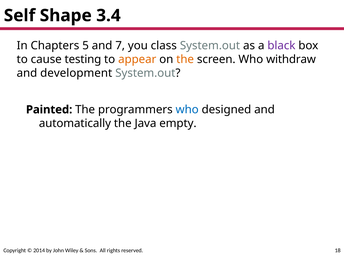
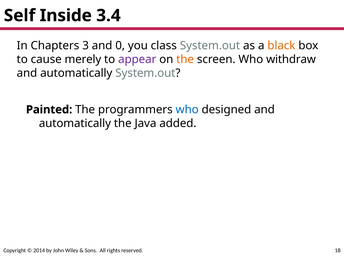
Shape: Shape -> Inside
5: 5 -> 3
7: 7 -> 0
black colour: purple -> orange
testing: testing -> merely
appear colour: orange -> purple
development at (76, 73): development -> automatically
empty: empty -> added
